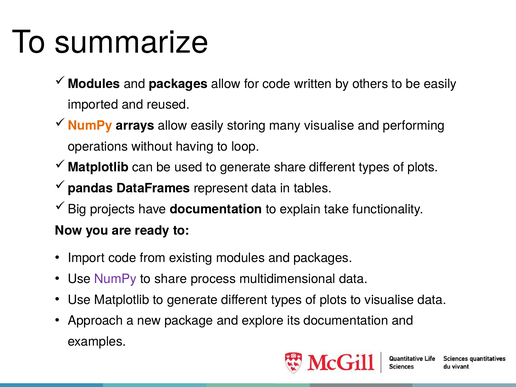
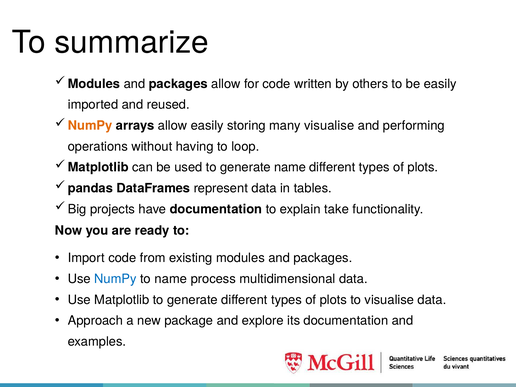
generate share: share -> name
NumPy at (115, 279) colour: purple -> blue
to share: share -> name
